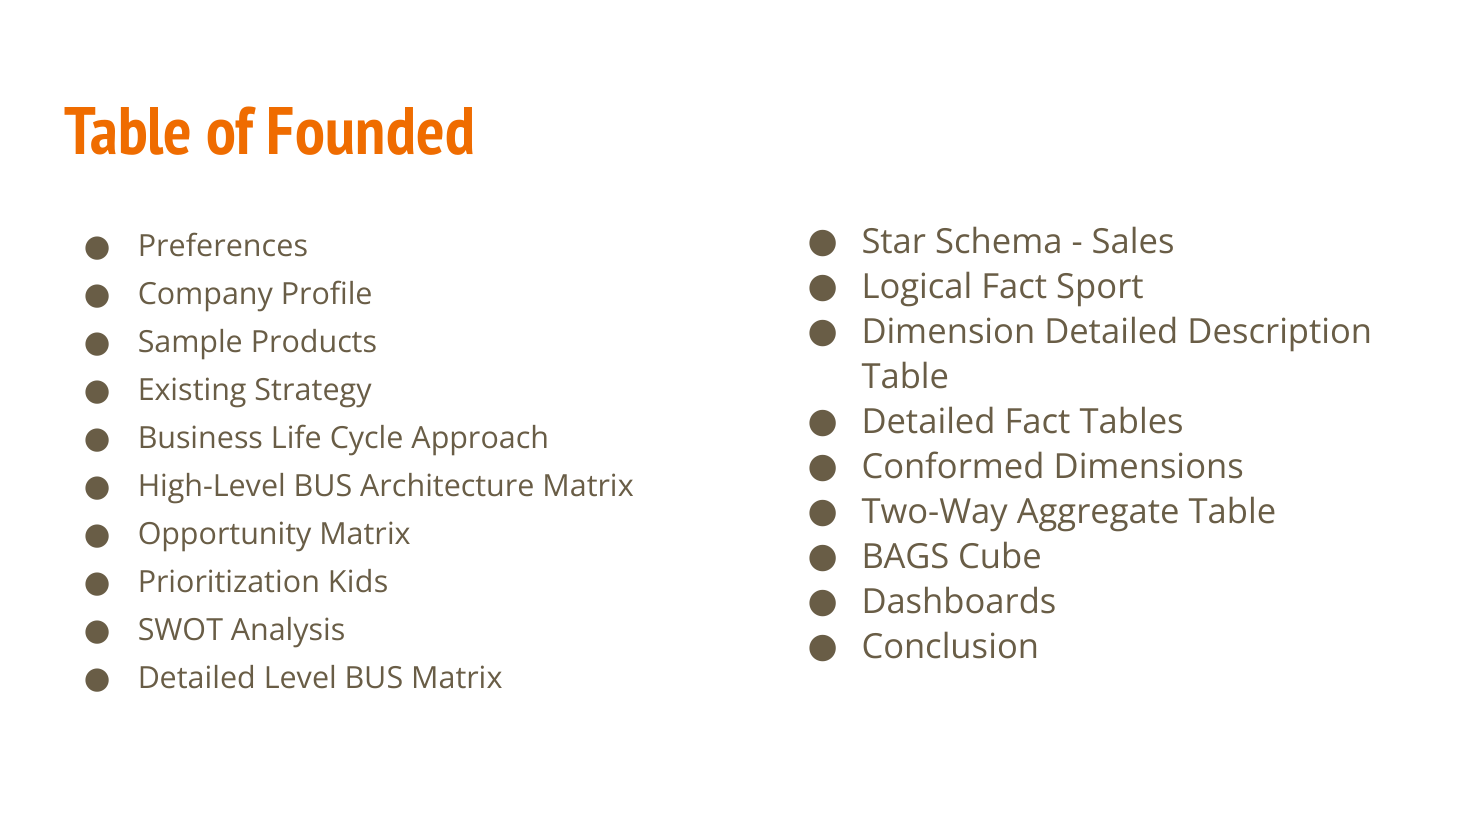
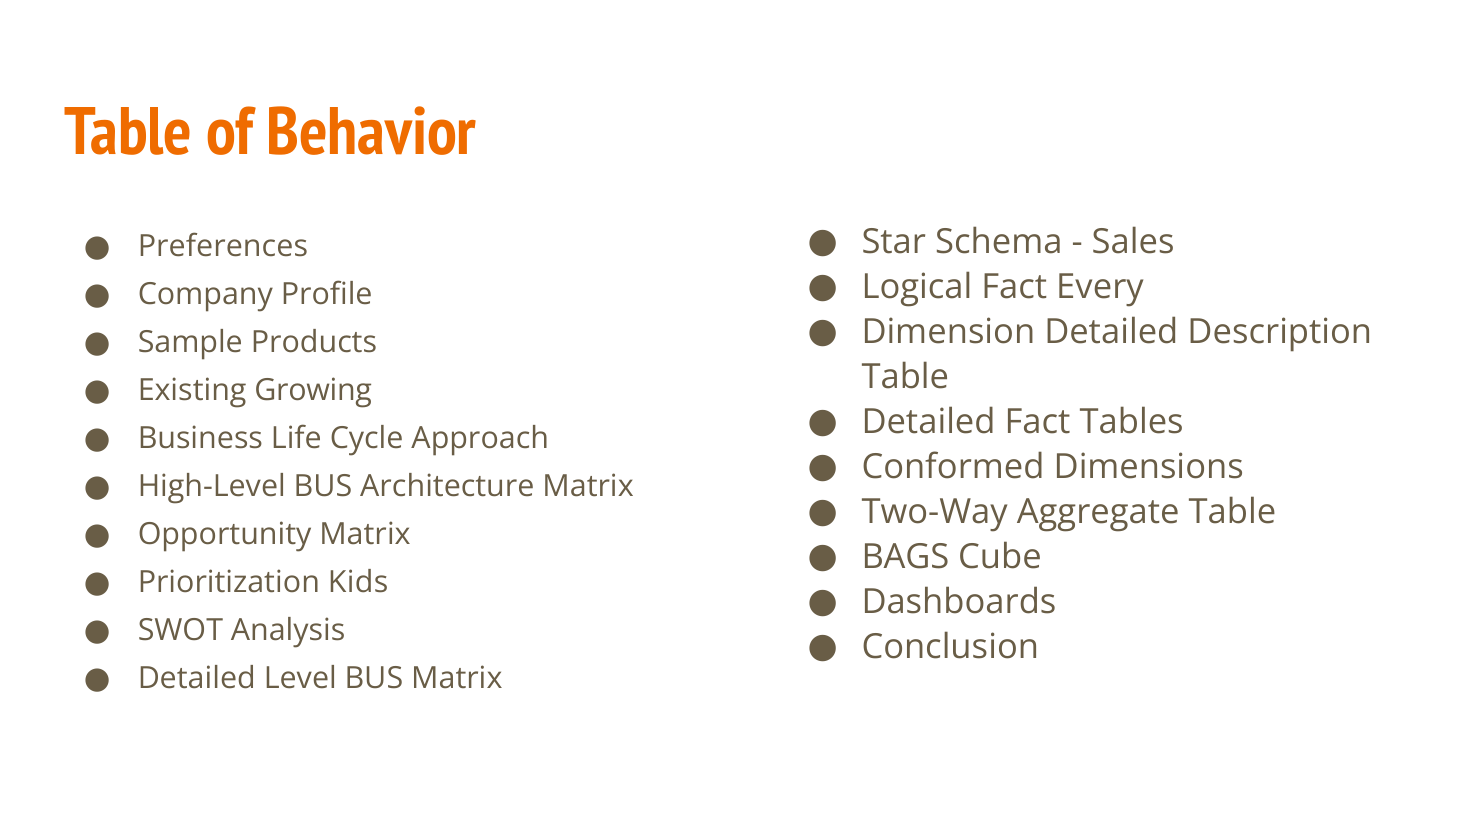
Founded: Founded -> Behavior
Sport: Sport -> Every
Strategy: Strategy -> Growing
